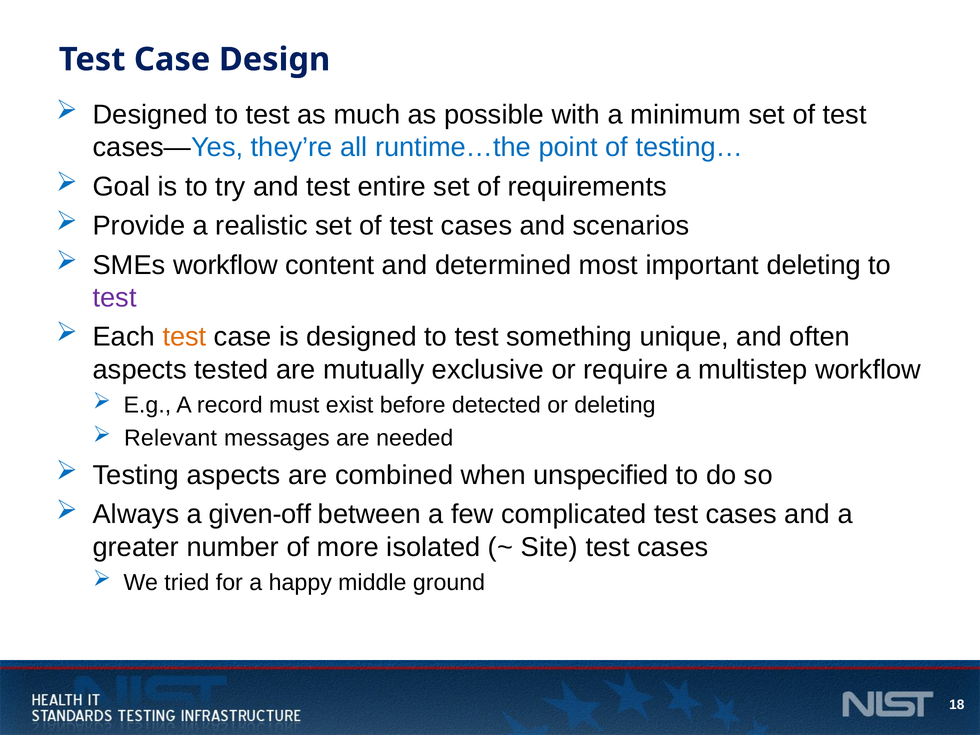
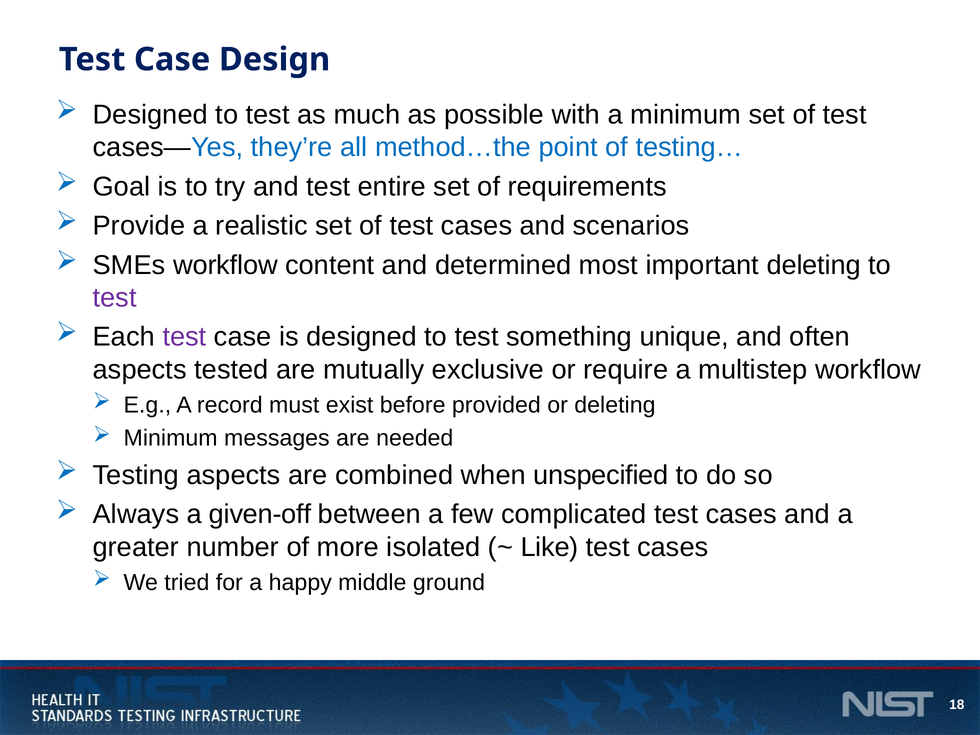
runtime…the: runtime…the -> method…the
test at (184, 337) colour: orange -> purple
detected: detected -> provided
Relevant at (171, 438): Relevant -> Minimum
Site: Site -> Like
